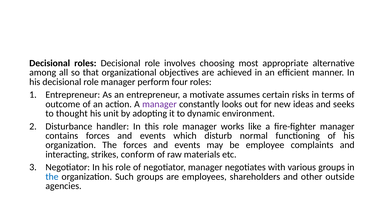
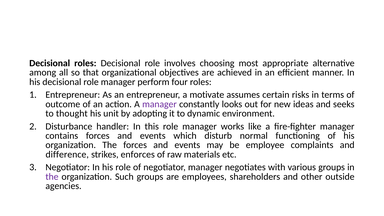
interacting: interacting -> difference
conform: conform -> enforces
the at (52, 177) colour: blue -> purple
